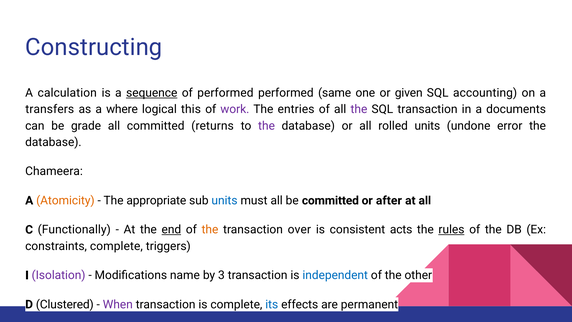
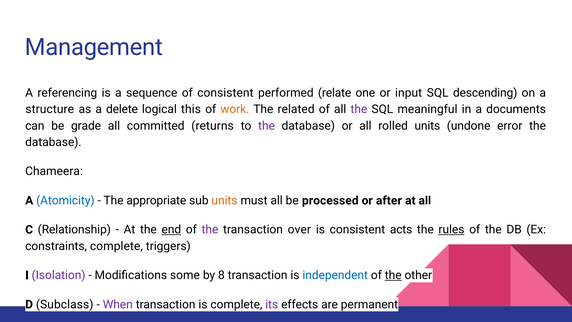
Constructing: Constructing -> Management
calculation: calculation -> referencing
sequence underline: present -> none
of performed: performed -> consistent
same: same -> relate
given: given -> input
accounting: accounting -> descending
transfers: transfers -> structure
where: where -> delete
work colour: purple -> orange
entries: entries -> related
SQL transaction: transaction -> meaningful
Atomicity colour: orange -> blue
units at (224, 200) colour: blue -> orange
be committed: committed -> processed
Functionally: Functionally -> Relationship
the at (210, 230) colour: orange -> purple
name: name -> some
3: 3 -> 8
the at (393, 275) underline: none -> present
Clustered: Clustered -> Subclass
its colour: blue -> purple
